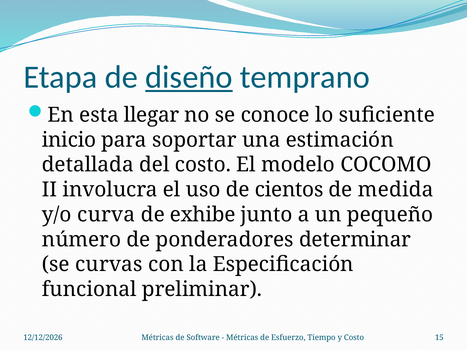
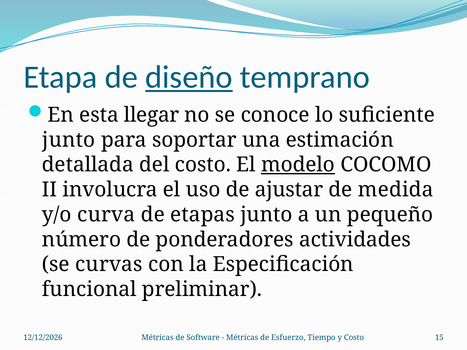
inicio at (69, 140): inicio -> junto
modelo underline: none -> present
cientos: cientos -> ajustar
exhibe: exhibe -> etapas
determinar: determinar -> actividades
